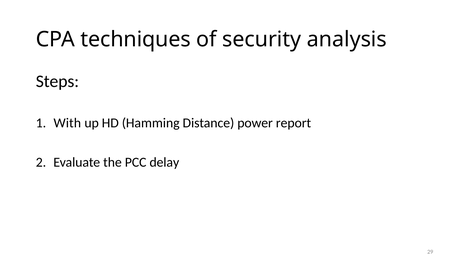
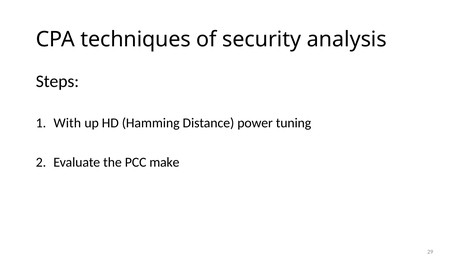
report: report -> tuning
delay: delay -> make
